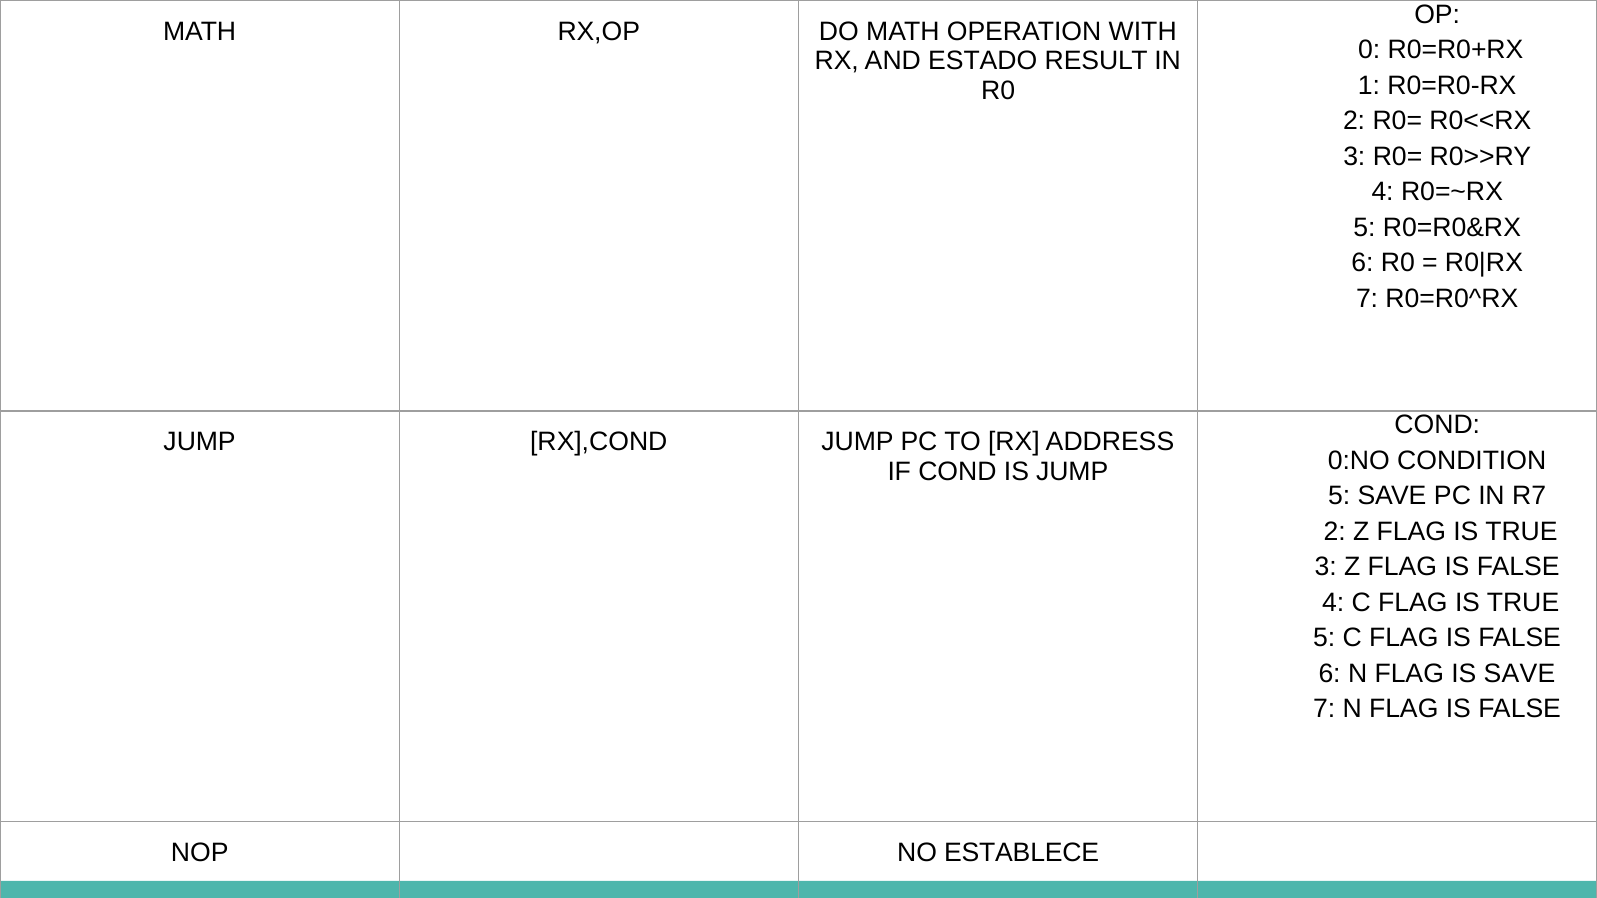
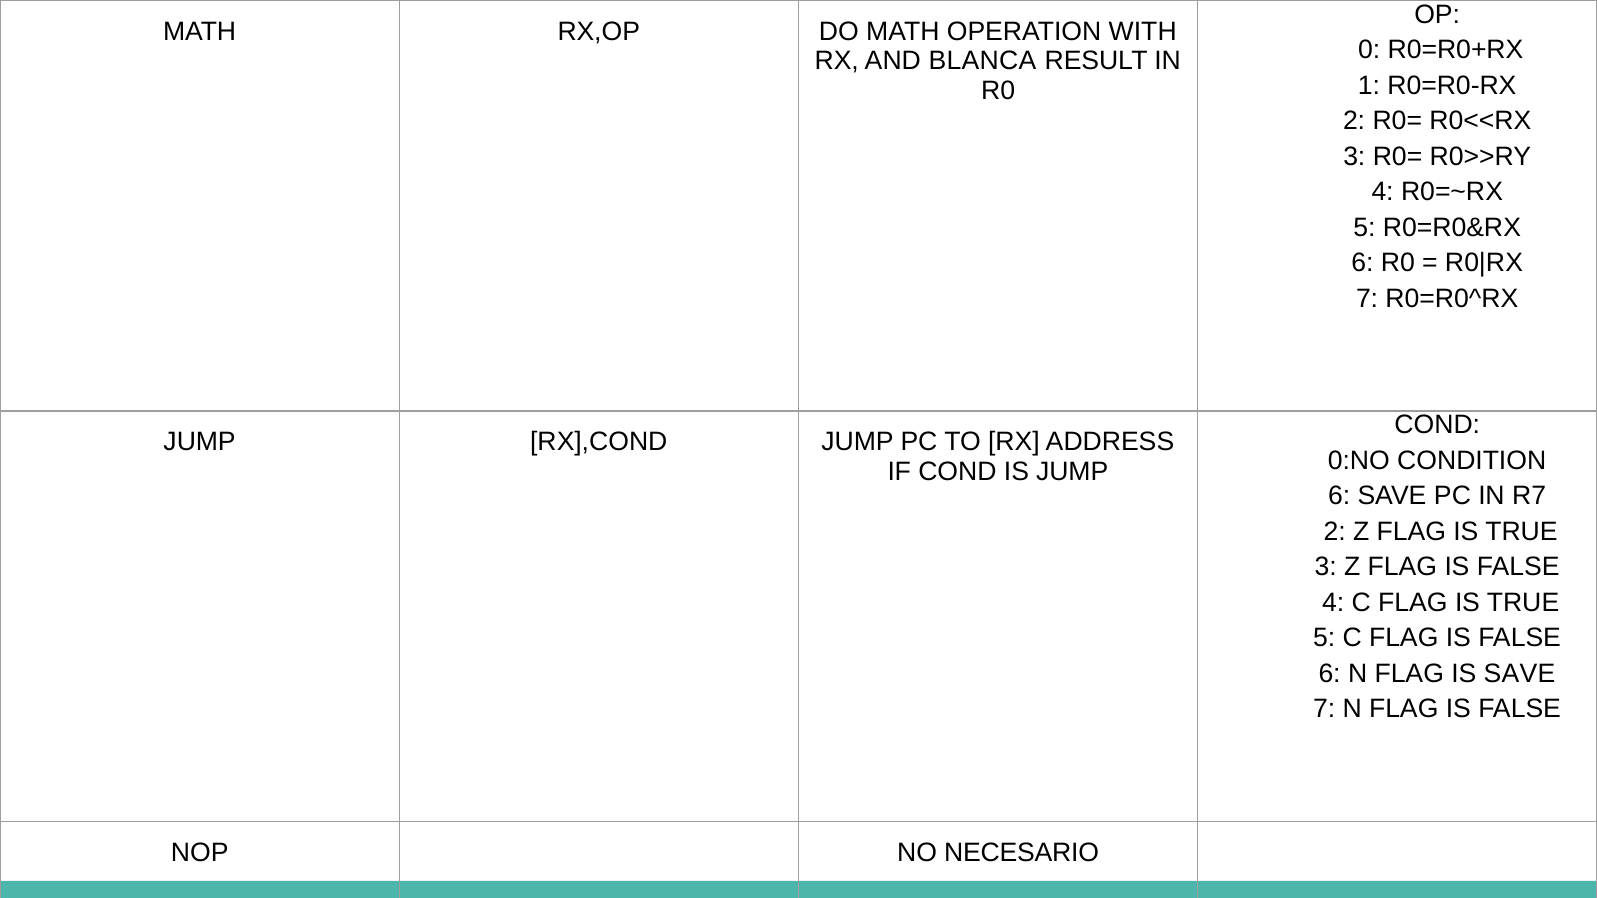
ESTADO: ESTADO -> BLANCA
5 at (1339, 496): 5 -> 6
ESTABLECE: ESTABLECE -> NECESARIO
